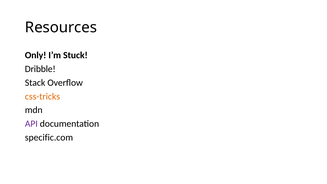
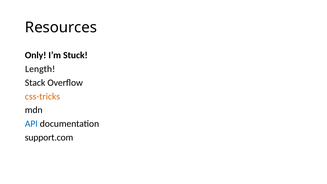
Dribble: Dribble -> Length
API colour: purple -> blue
specific.com: specific.com -> support.com
